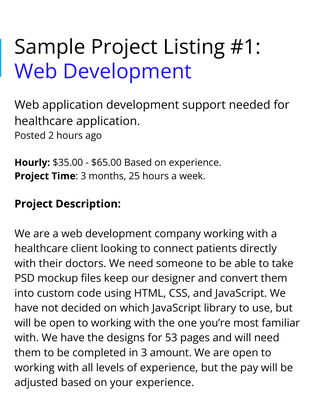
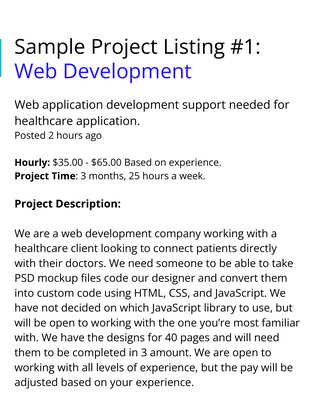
files keep: keep -> code
53: 53 -> 40
